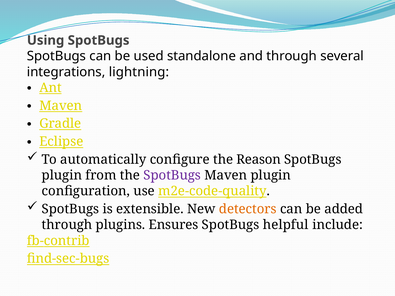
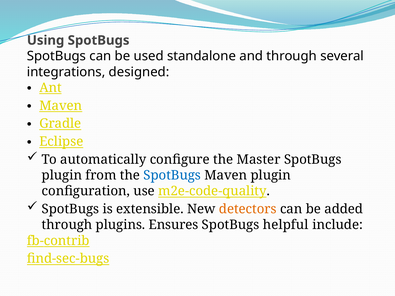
lightning: lightning -> designed
Reason: Reason -> Master
SpotBugs at (172, 175) colour: purple -> blue
